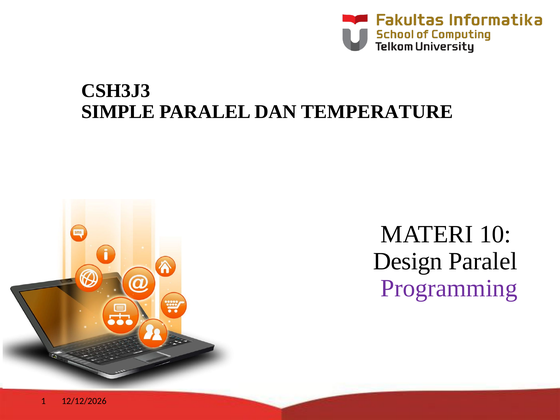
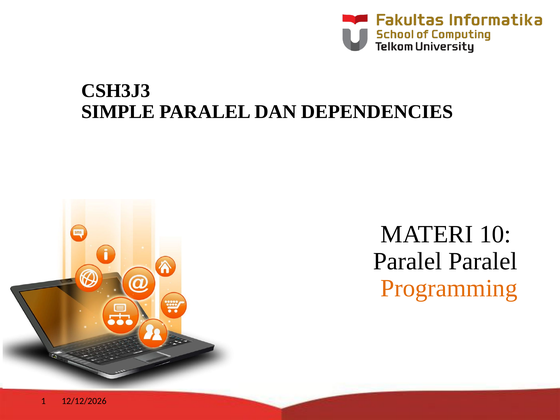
TEMPERATURE: TEMPERATURE -> DEPENDENCIES
Design at (408, 261): Design -> Paralel
Programming colour: purple -> orange
